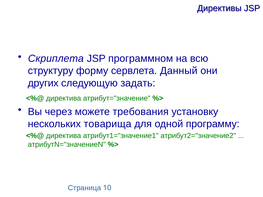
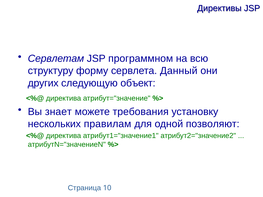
Скриплета: Скриплета -> Сервлетам
задать: задать -> объект
через: через -> знает
товарища: товарища -> правилам
программу: программу -> позволяют
